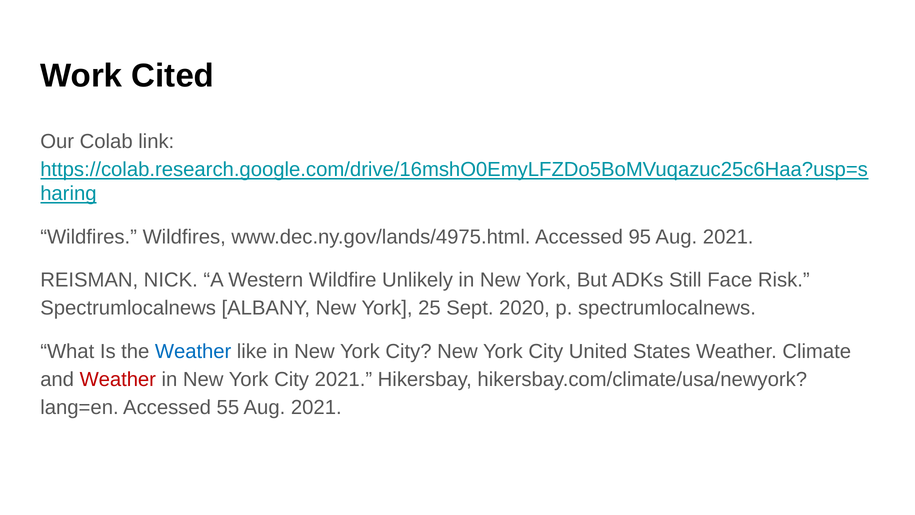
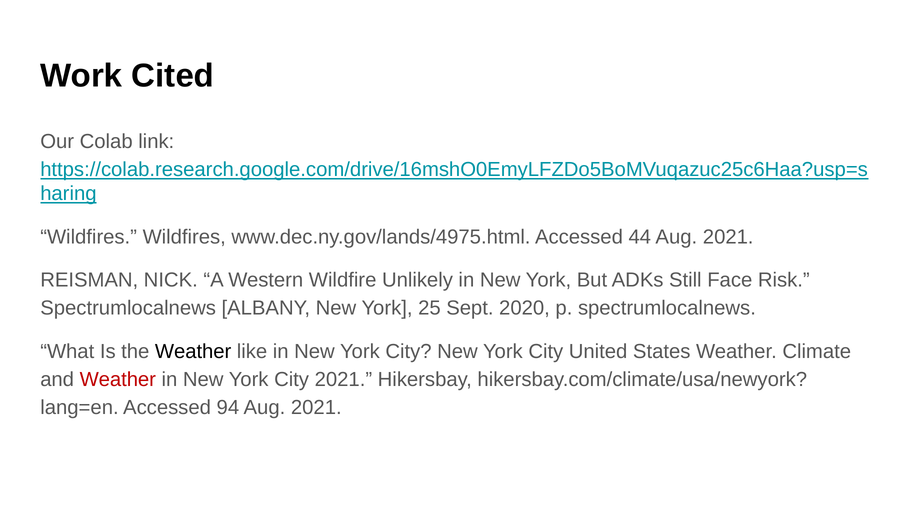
95: 95 -> 44
Weather at (193, 351) colour: blue -> black
55: 55 -> 94
